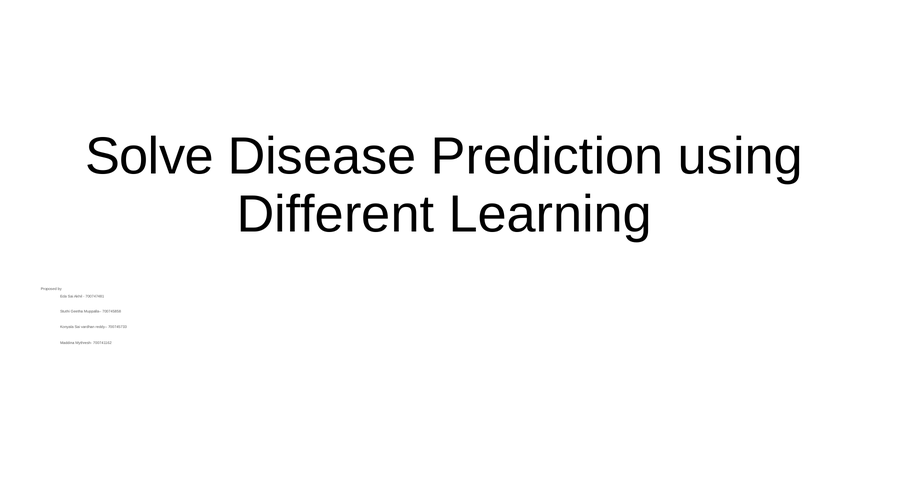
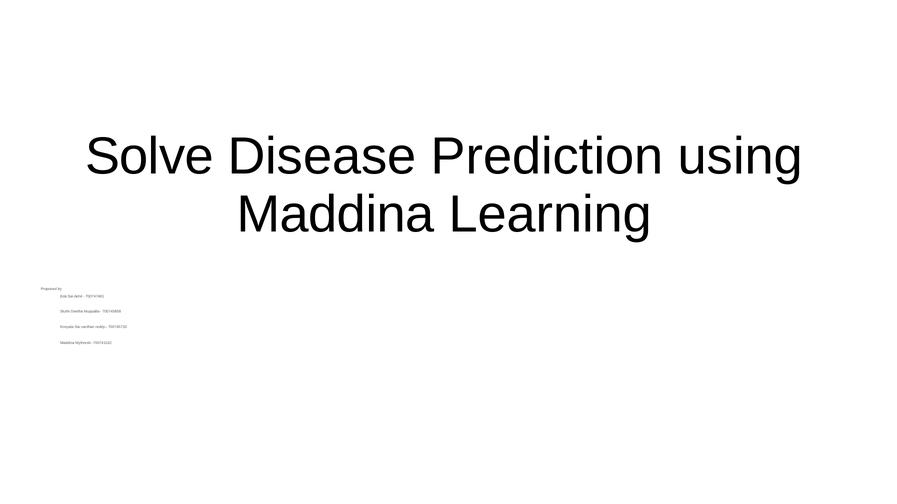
Different at (335, 215): Different -> Maddina
